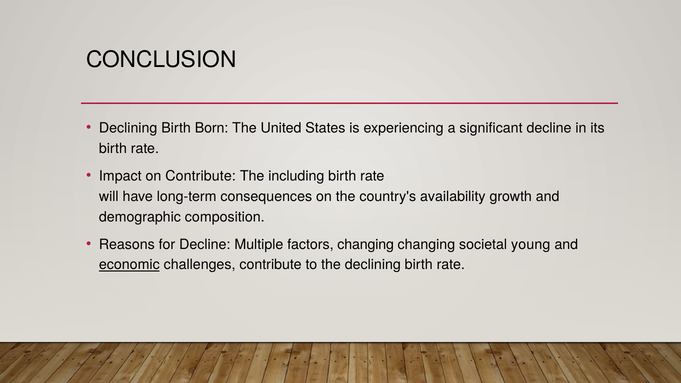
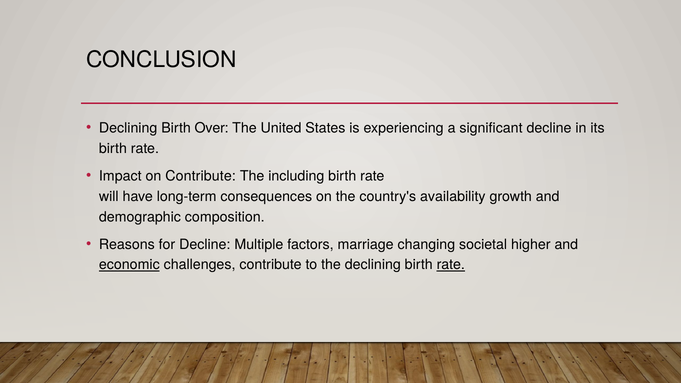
Born: Born -> Over
factors changing: changing -> marriage
young: young -> higher
rate at (451, 265) underline: none -> present
